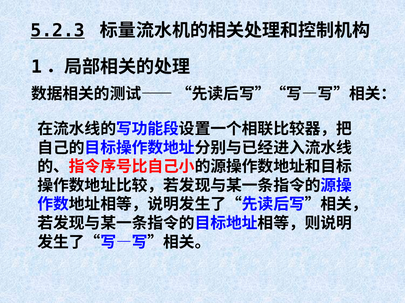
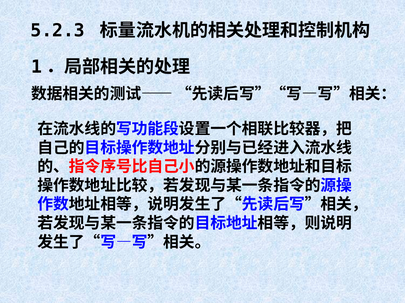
5.2.3 underline: present -> none
